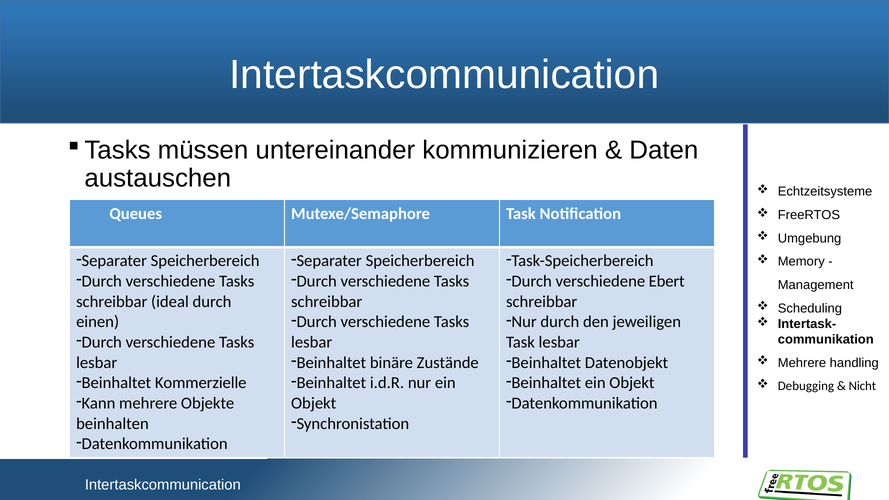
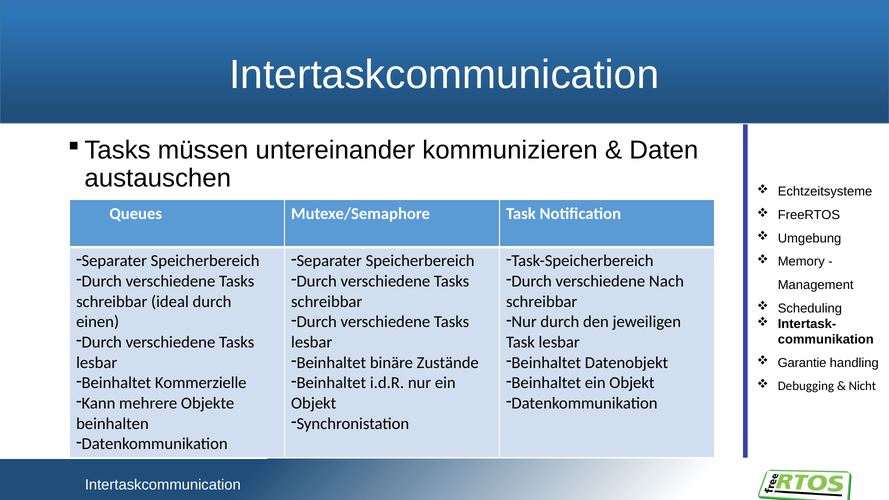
Ebert: Ebert -> Nach
Mehrere at (802, 363): Mehrere -> Garantie
